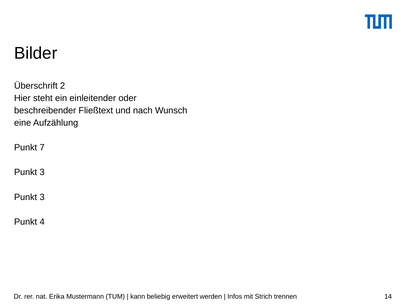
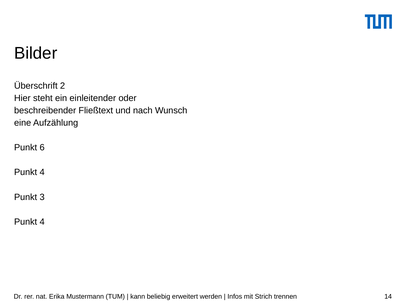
7: 7 -> 6
3 at (42, 172): 3 -> 4
